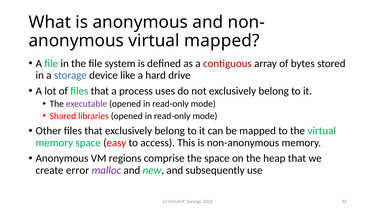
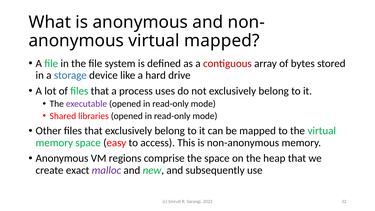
error: error -> exact
